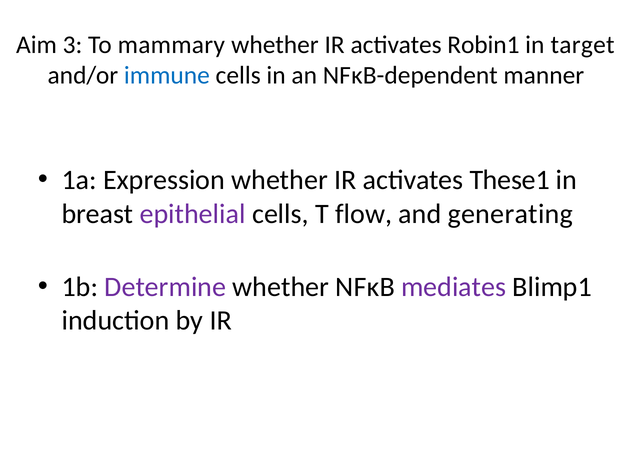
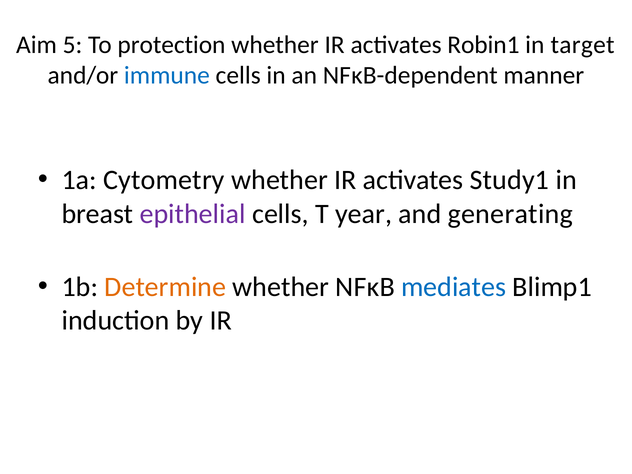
3: 3 -> 5
mammary: mammary -> protection
Expression: Expression -> Cytometry
These1: These1 -> Study1
flow: flow -> year
Determine colour: purple -> orange
mediates colour: purple -> blue
